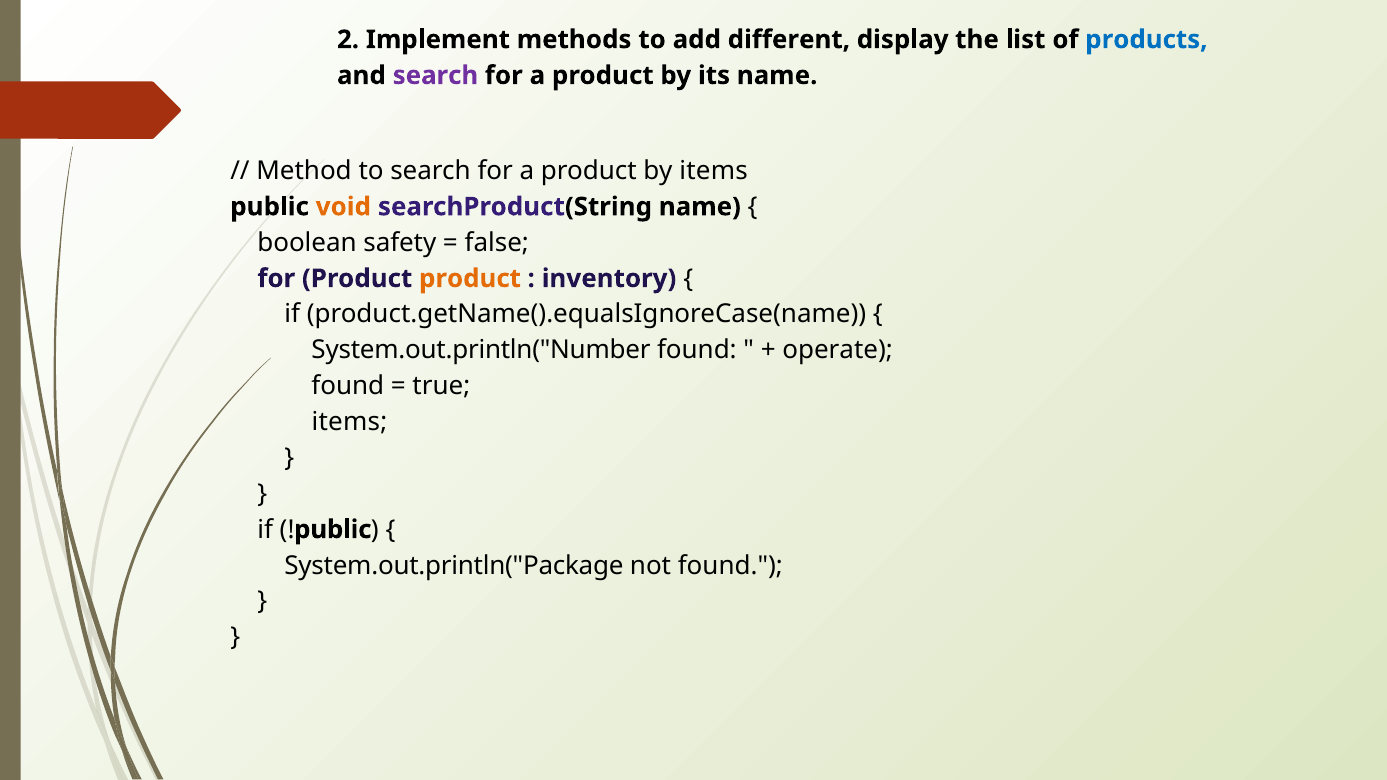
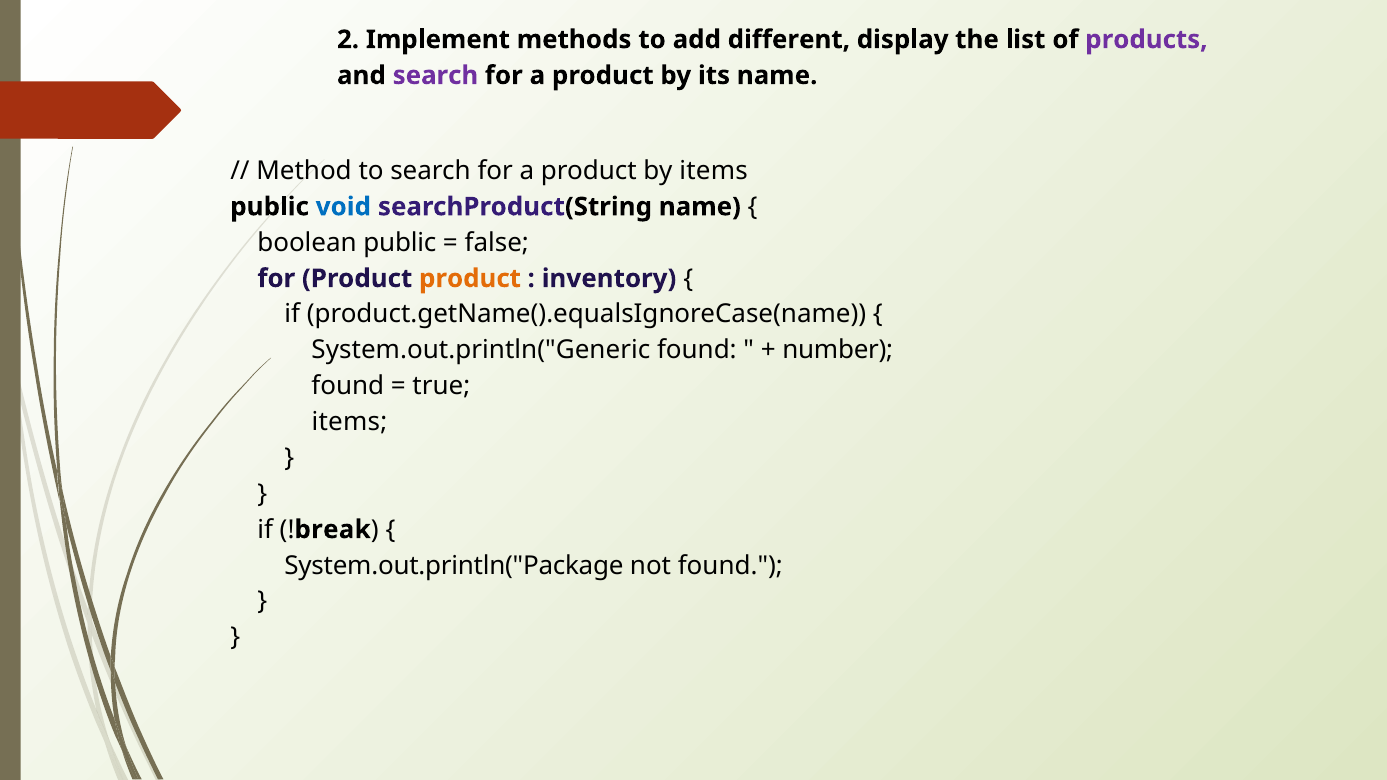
products colour: blue -> purple
void colour: orange -> blue
boolean safety: safety -> public
System.out.println("Number: System.out.println("Number -> System.out.println("Generic
operate: operate -> number
public at (333, 530): public -> break
